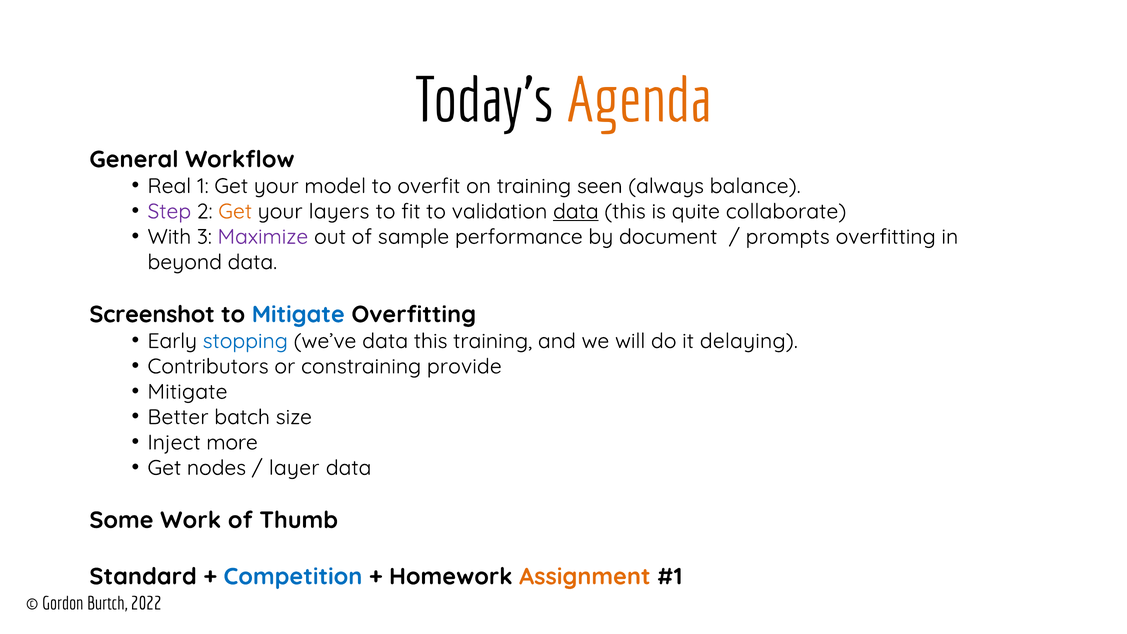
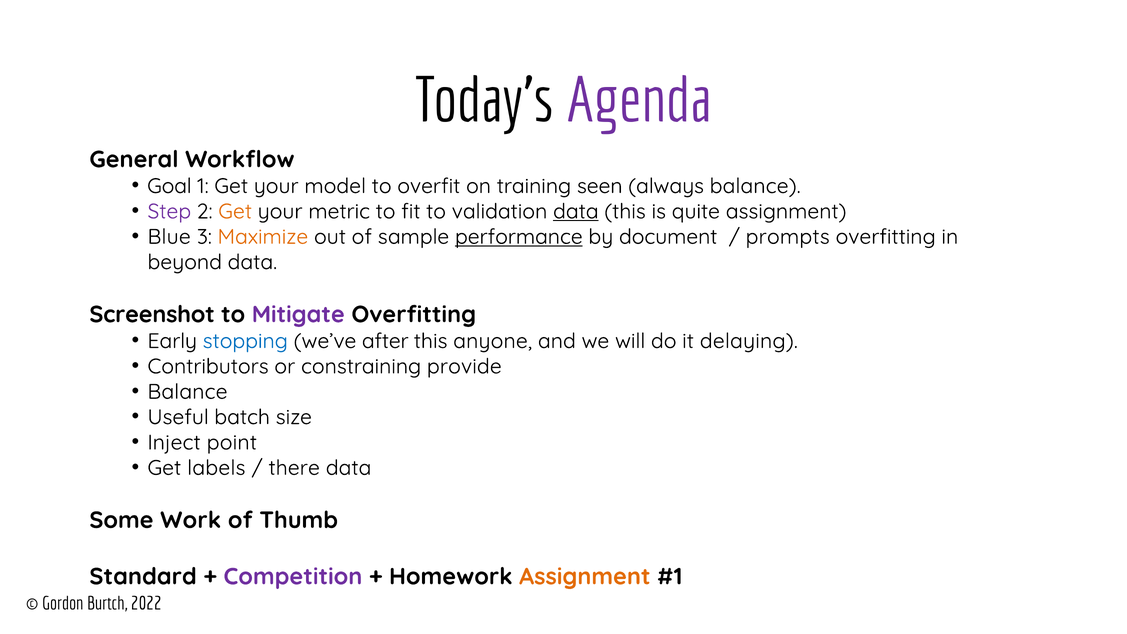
Agenda colour: orange -> purple
Real: Real -> Goal
layers: layers -> metric
quite collaborate: collaborate -> assignment
With: With -> Blue
Maximize colour: purple -> orange
performance underline: none -> present
Mitigate at (298, 314) colour: blue -> purple
we’ve data: data -> after
this training: training -> anyone
Mitigate at (188, 392): Mitigate -> Balance
Better: Better -> Useful
more: more -> point
nodes: nodes -> labels
layer: layer -> there
Competition colour: blue -> purple
